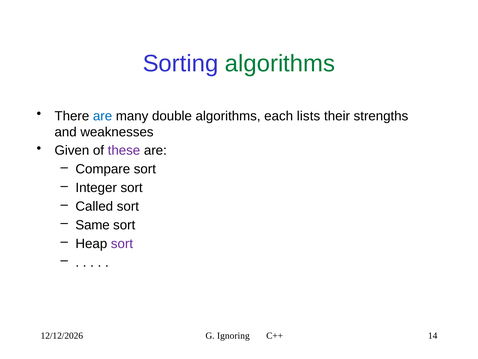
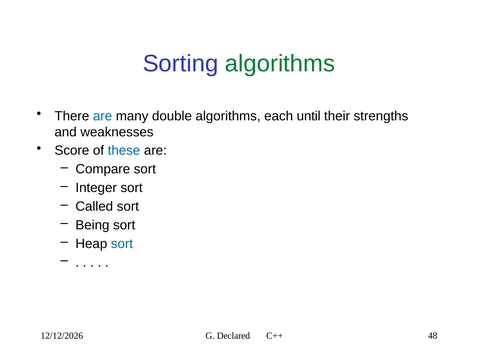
lists: lists -> until
Given: Given -> Score
these colour: purple -> blue
Same: Same -> Being
sort at (122, 243) colour: purple -> blue
Ignoring: Ignoring -> Declared
14: 14 -> 48
